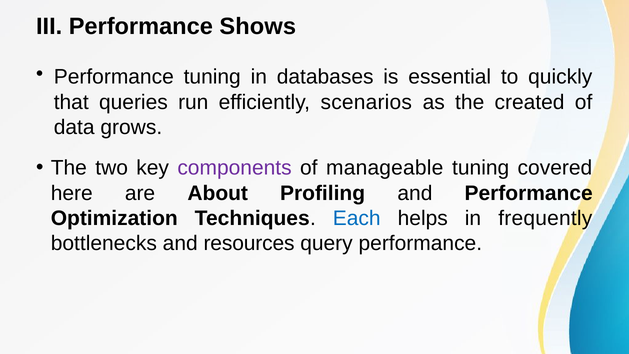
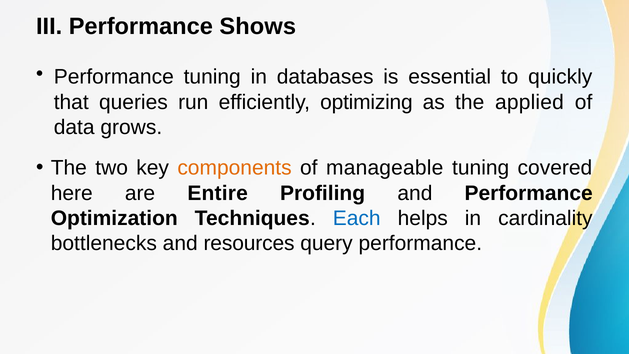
scenarios: scenarios -> optimizing
created: created -> applied
components colour: purple -> orange
About: About -> Entire
frequently: frequently -> cardinality
